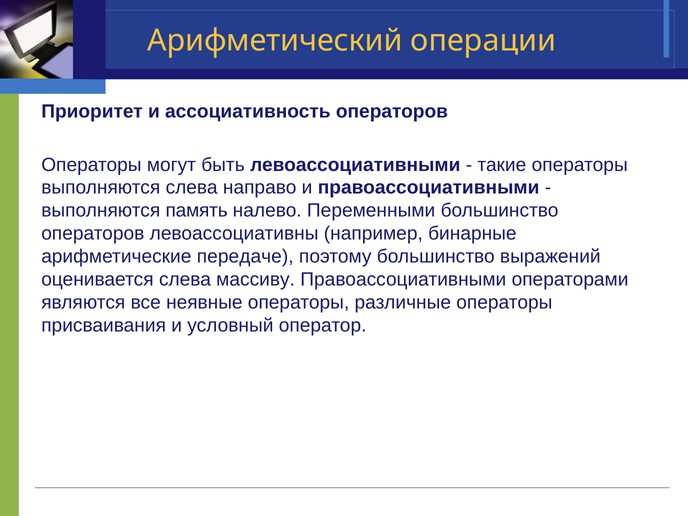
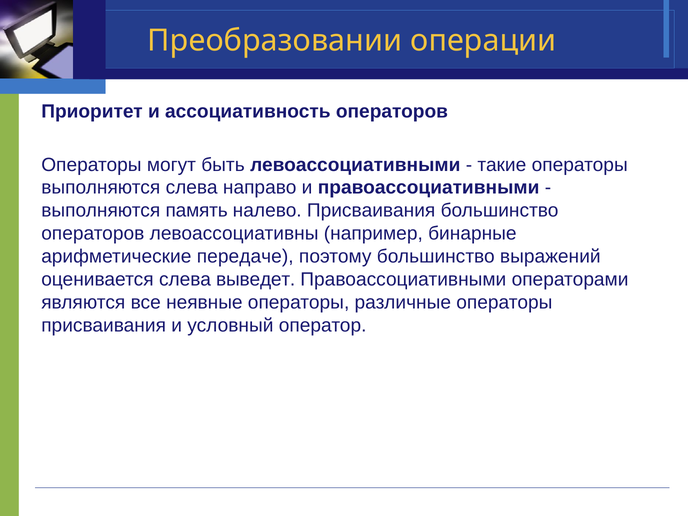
Арифметический: Арифметический -> Преобразовании
налево Переменными: Переменными -> Присваивания
массиву: массиву -> выведет
